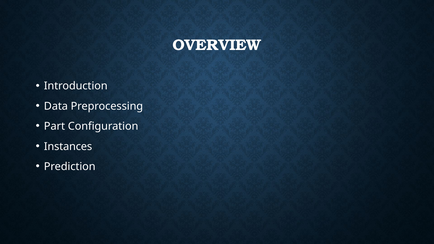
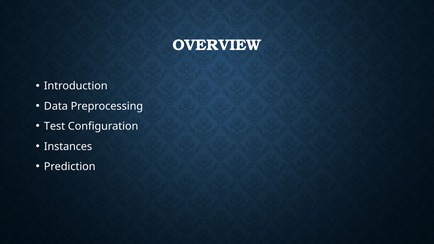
Part: Part -> Test
